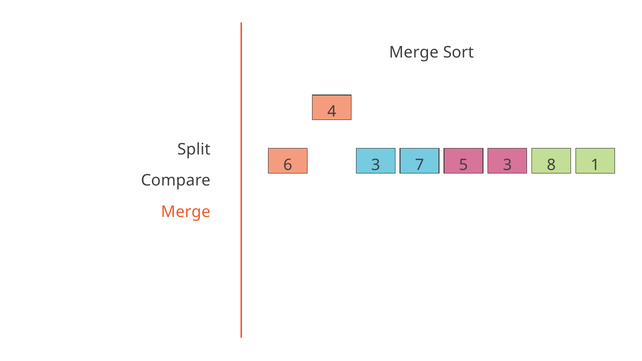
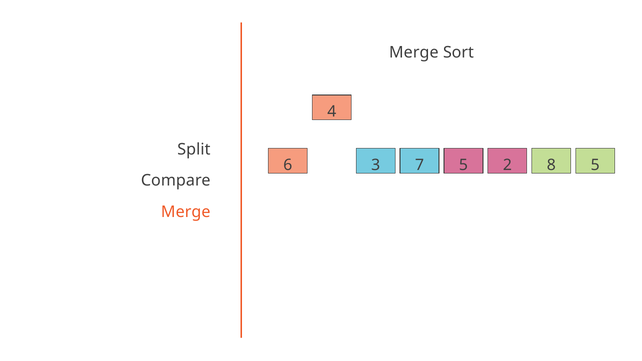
5 3: 3 -> 2
7 1: 1 -> 5
